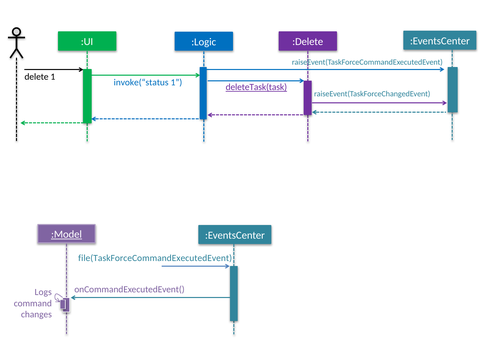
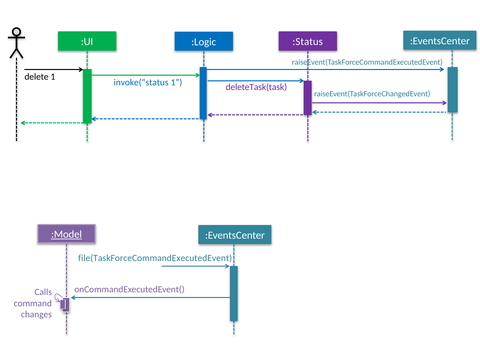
:Delete: :Delete -> :Status
deleteTask(task underline: present -> none
Logs: Logs -> Calls
